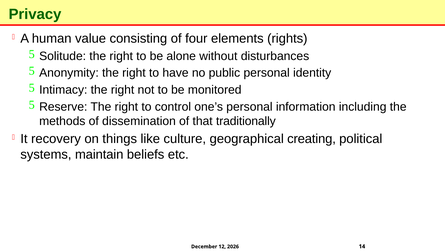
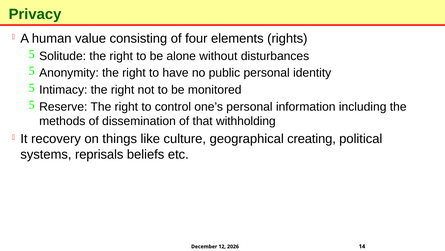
traditionally: traditionally -> withholding
maintain: maintain -> reprisals
